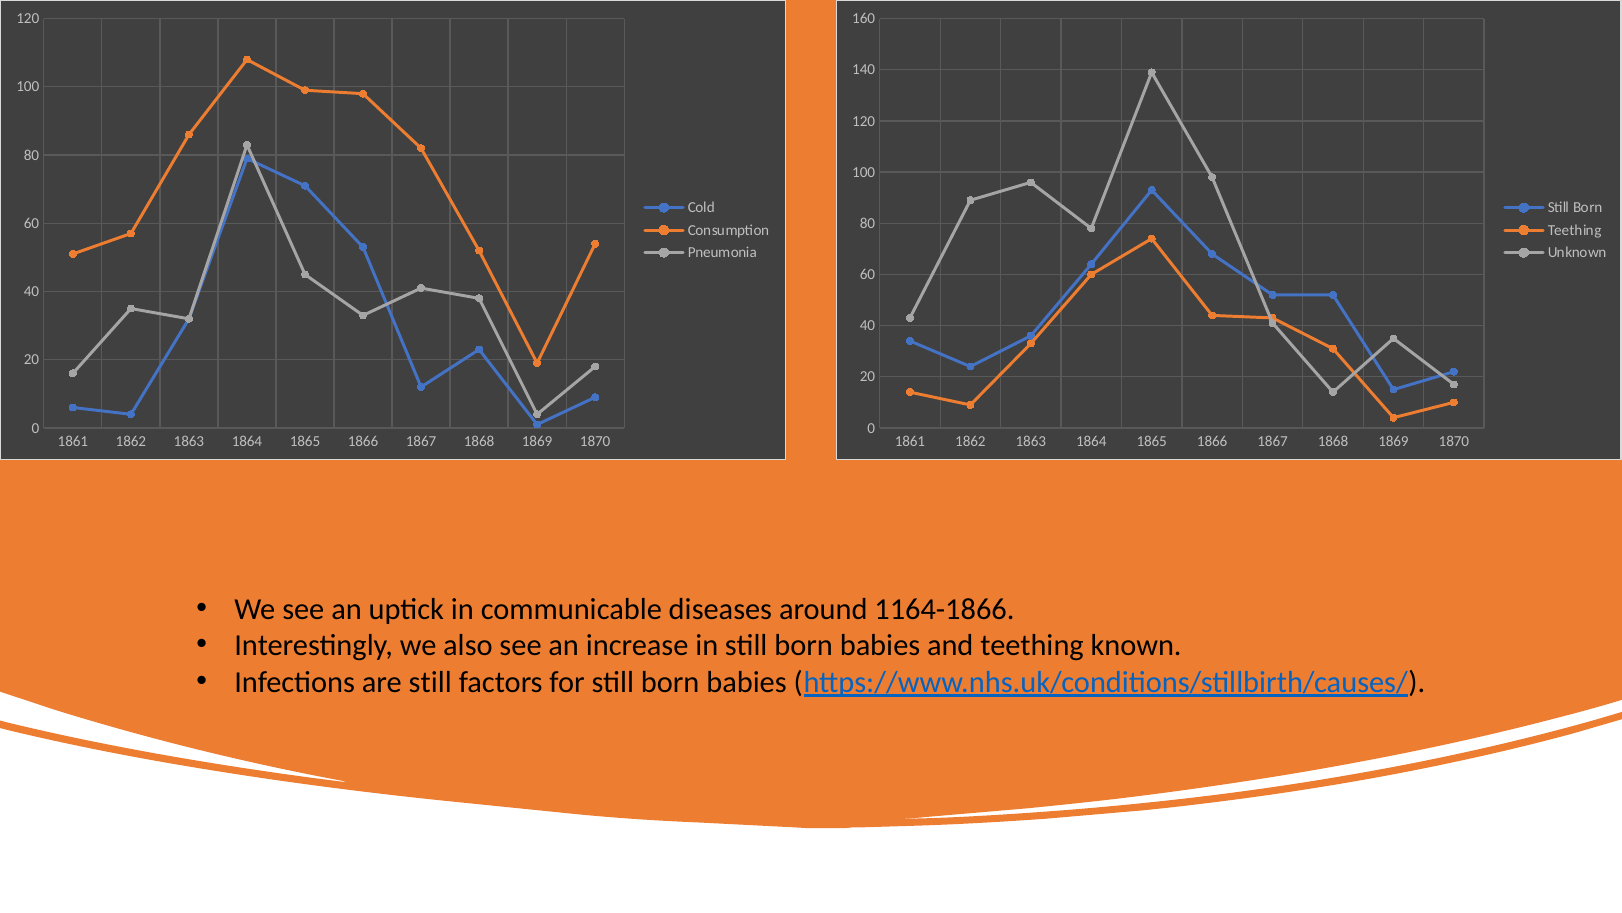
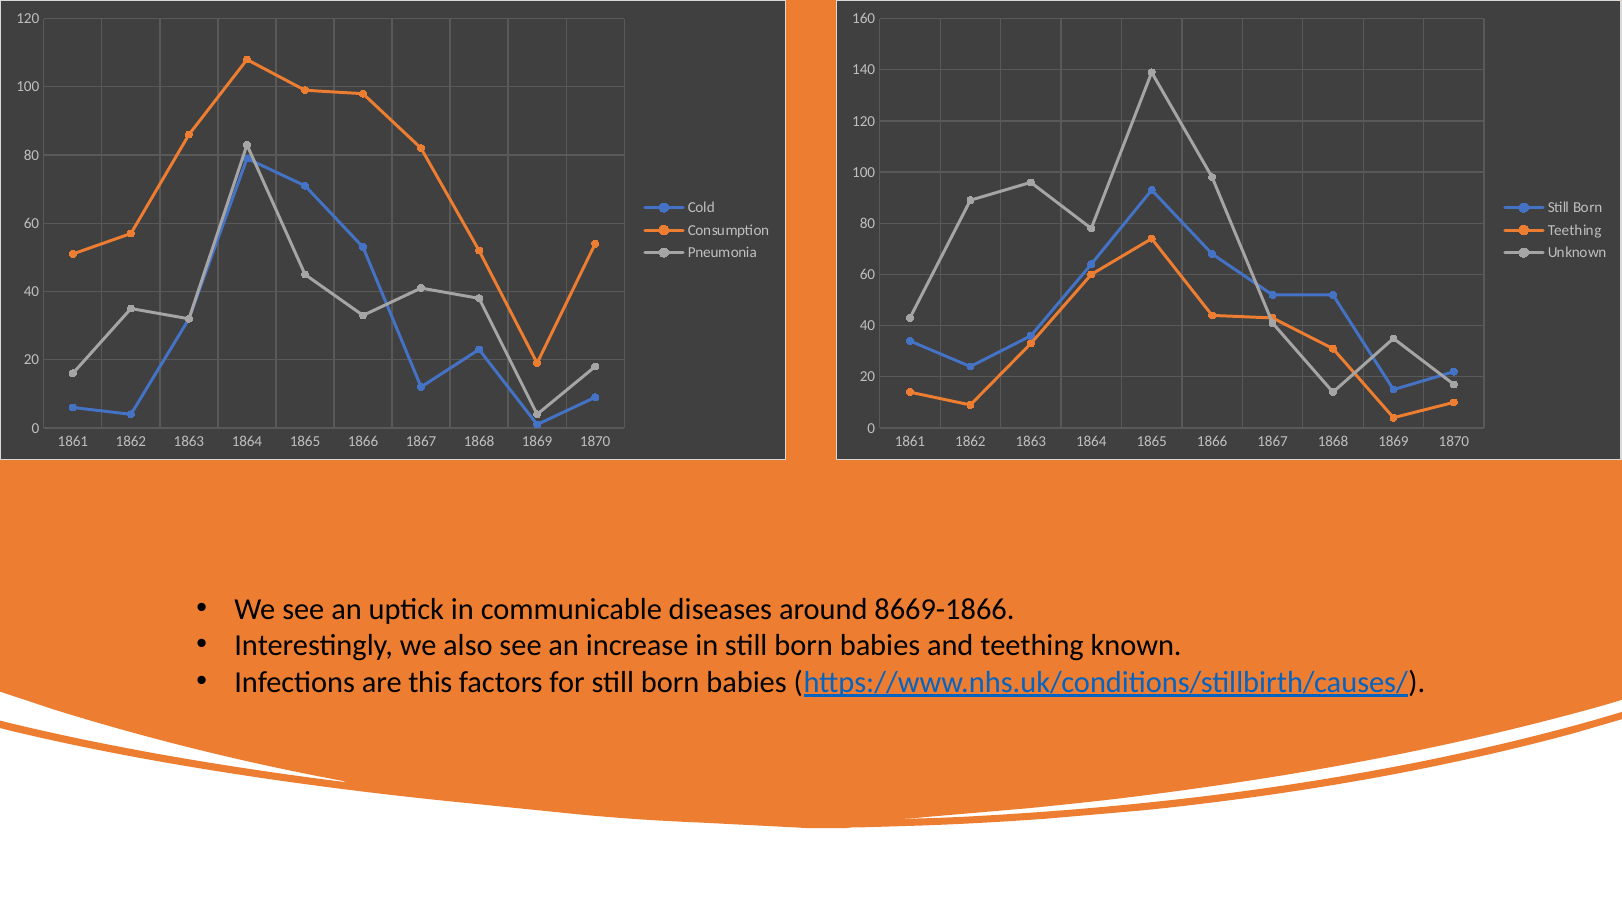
1164-1866: 1164-1866 -> 8669-1866
are still: still -> this
